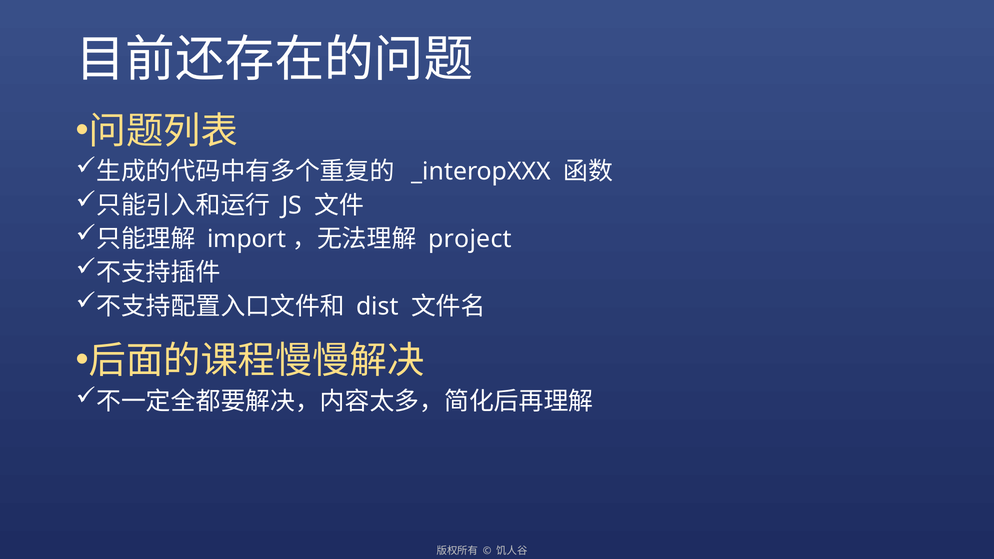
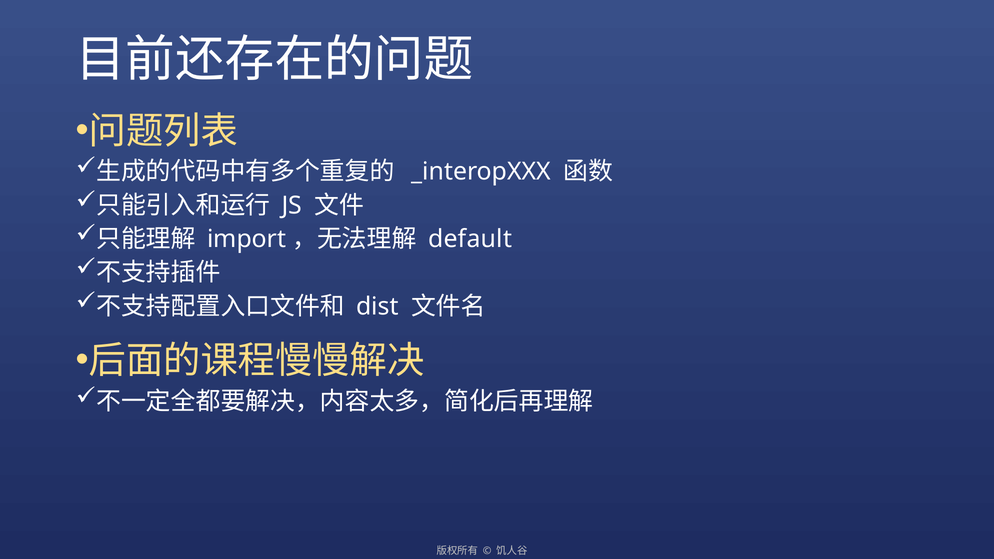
project: project -> default
